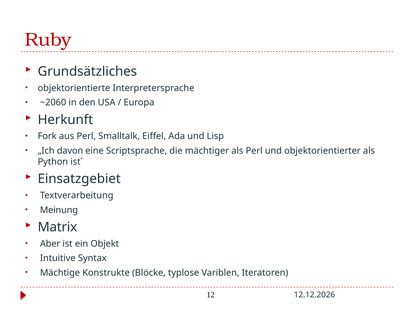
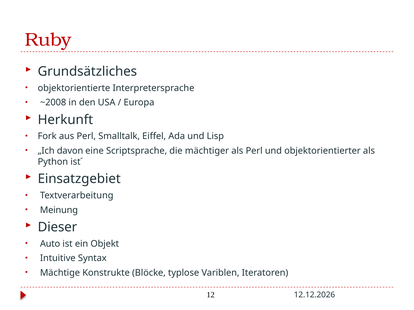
~2060: ~2060 -> ~2008
Matrix: Matrix -> Dieser
Aber: Aber -> Auto
